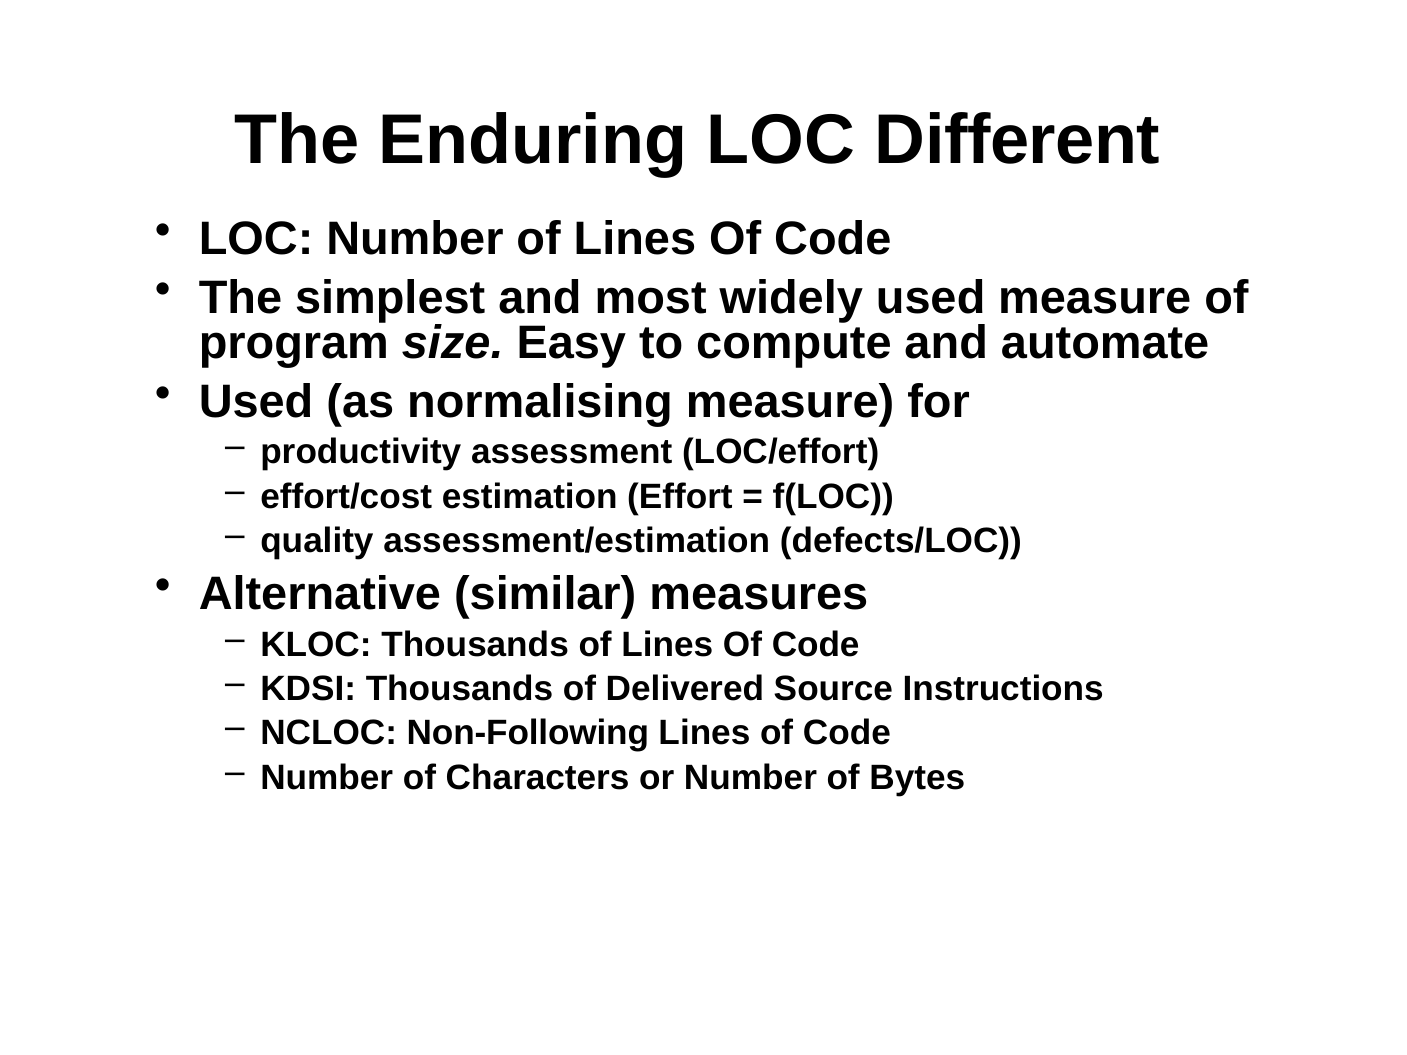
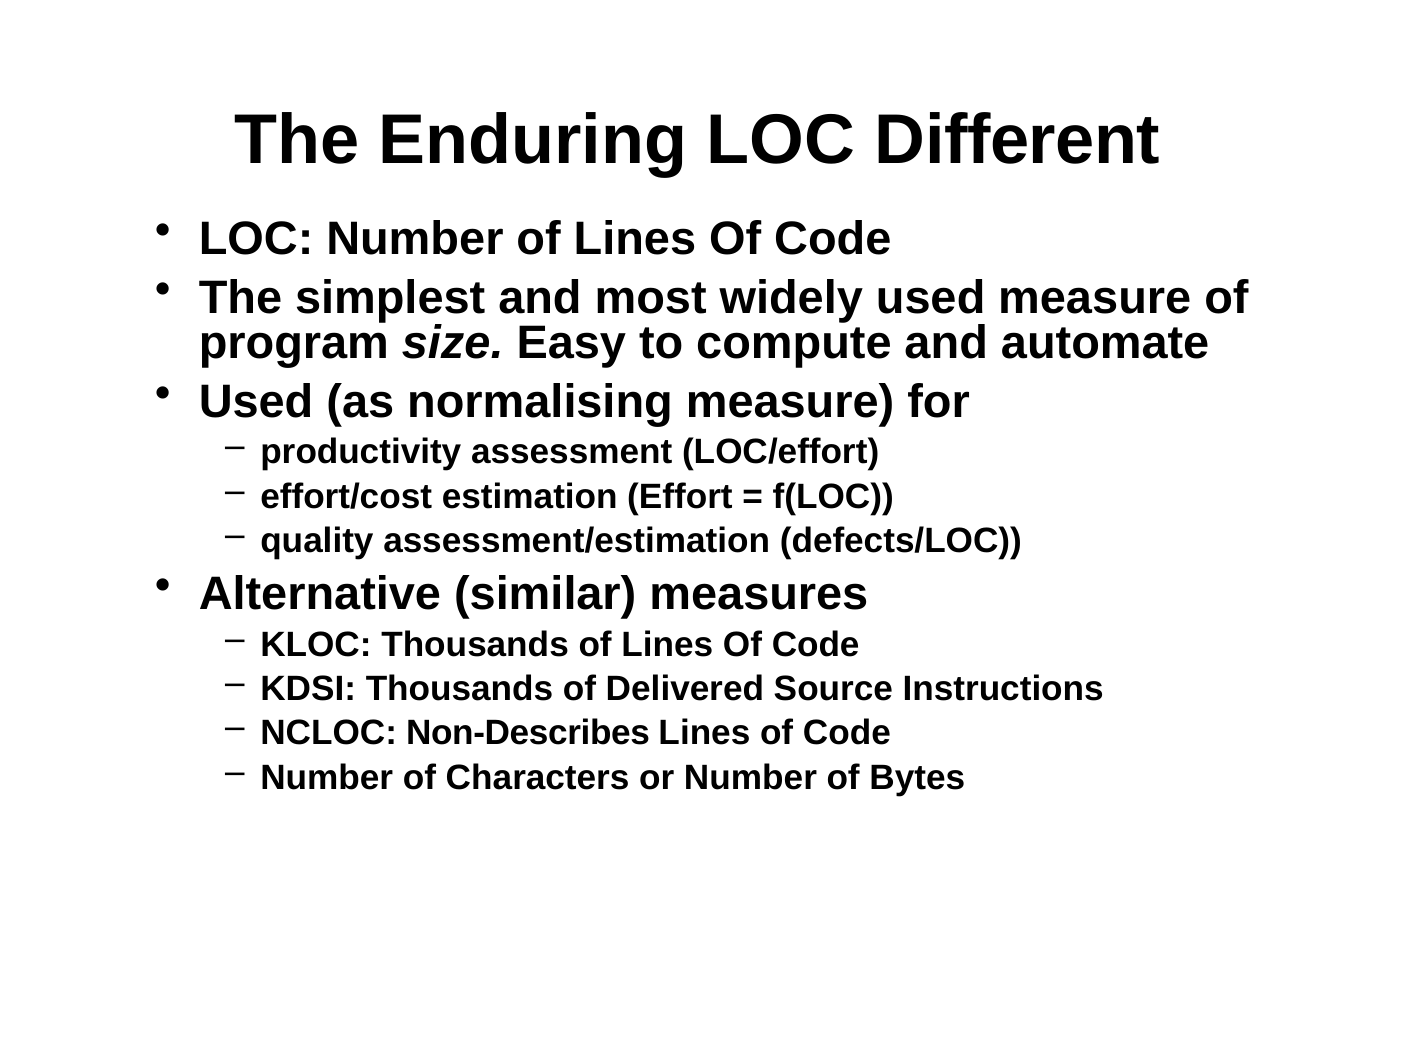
Non-Following: Non-Following -> Non-Describes
